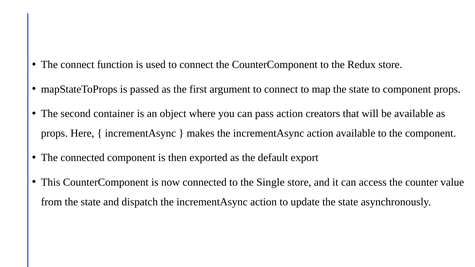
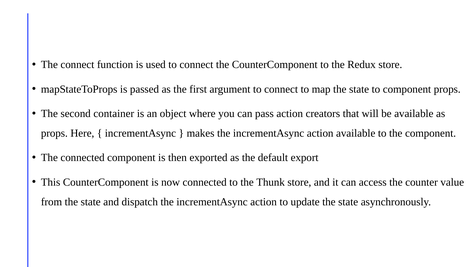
Single: Single -> Thunk
